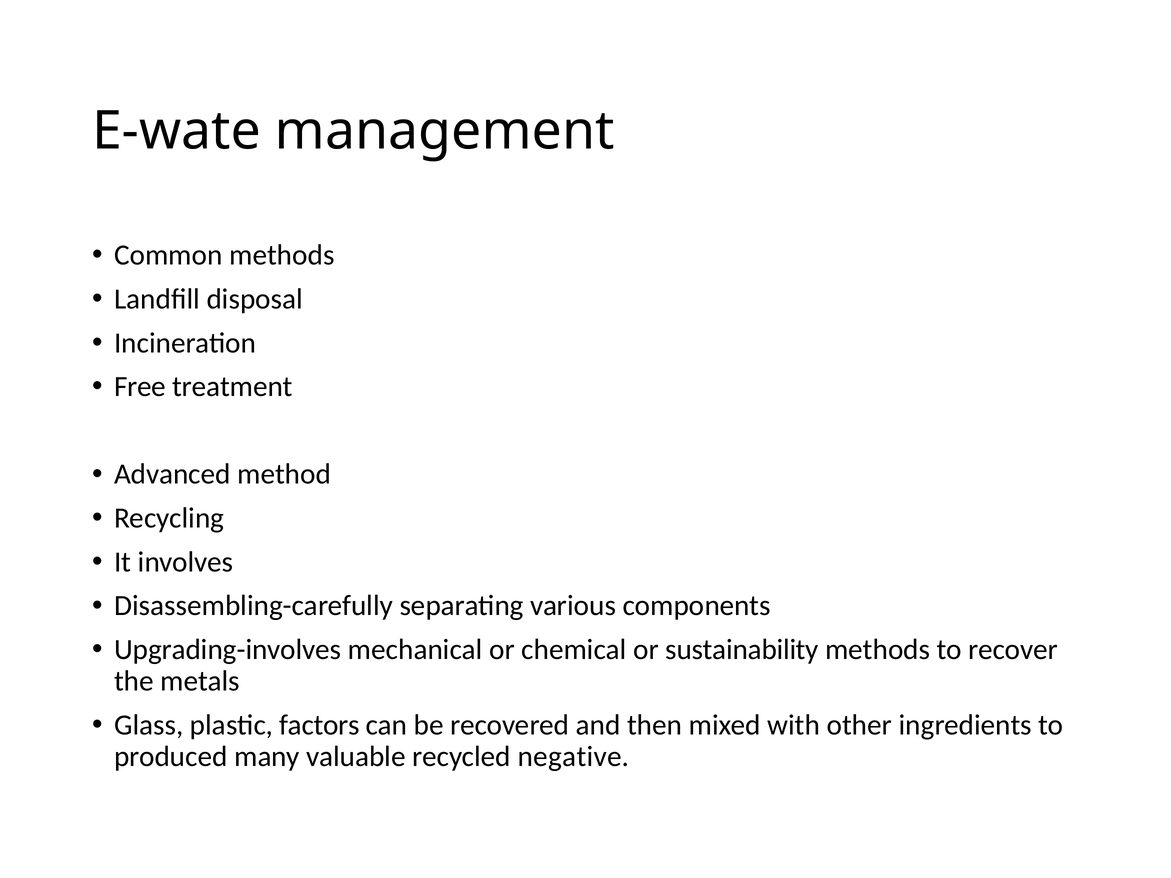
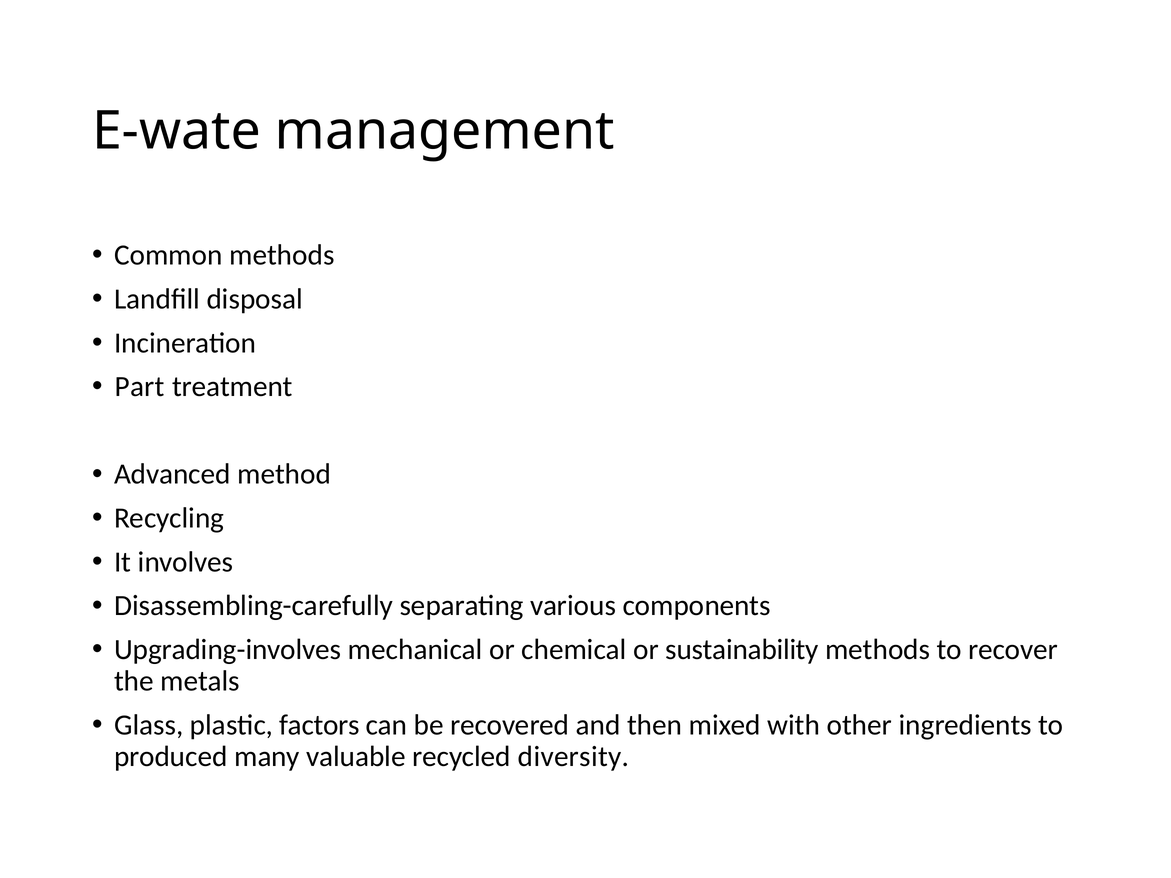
Free: Free -> Part
negative: negative -> diversity
